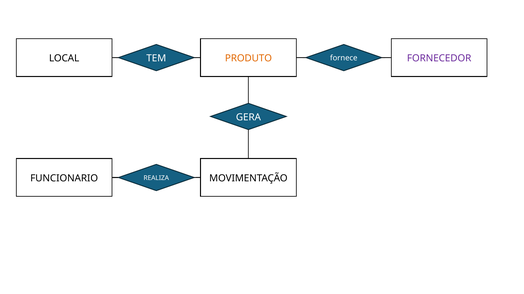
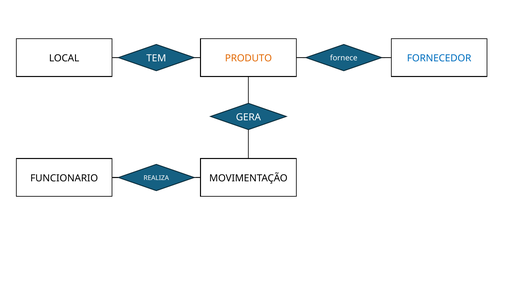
FORNECEDOR colour: purple -> blue
